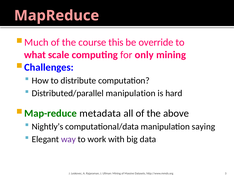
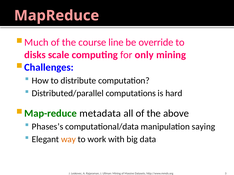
this: this -> line
what: what -> disks
Distributed/parallel manipulation: manipulation -> computations
Nightly’s: Nightly’s -> Phases’s
way colour: purple -> orange
